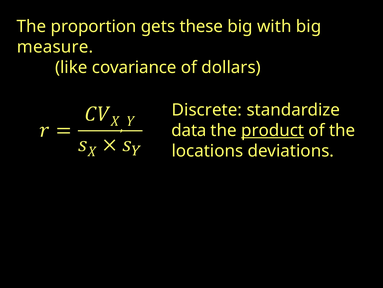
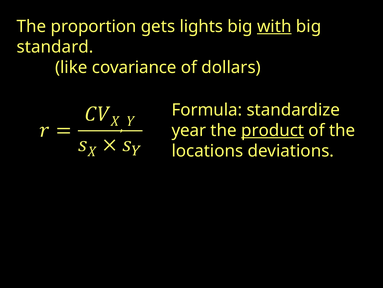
these: these -> lights
with underline: none -> present
measure: measure -> standard
Discrete: Discrete -> Formula
data: data -> year
